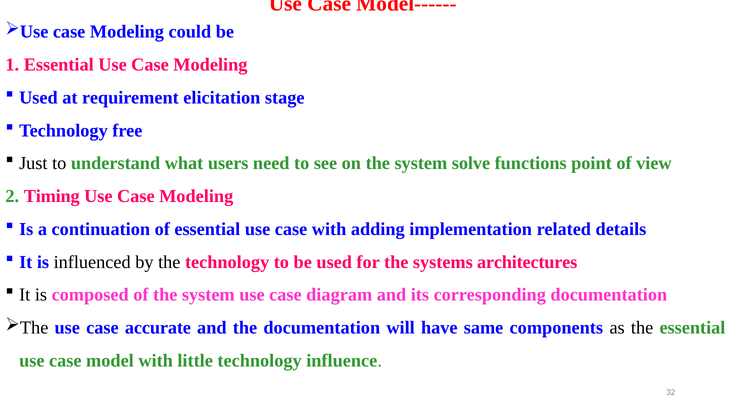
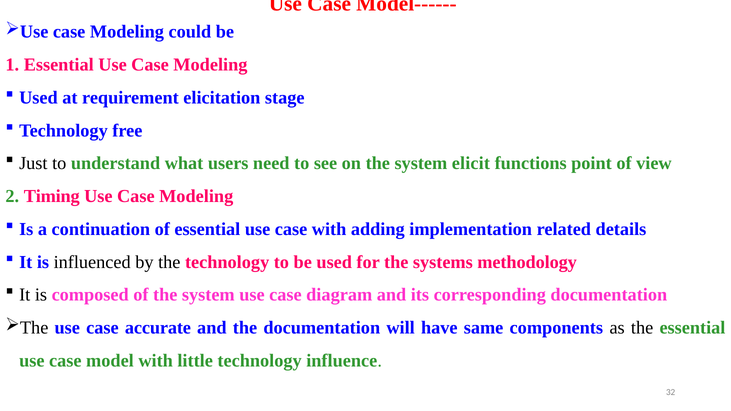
solve: solve -> elicit
architectures: architectures -> methodology
